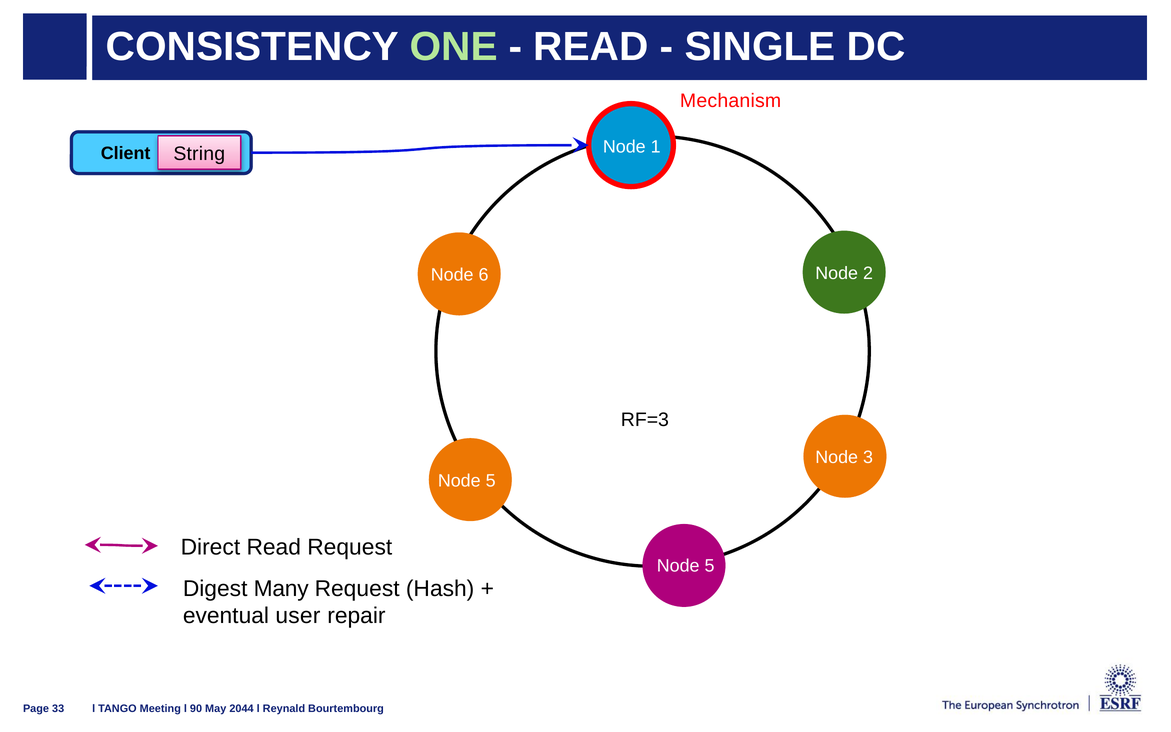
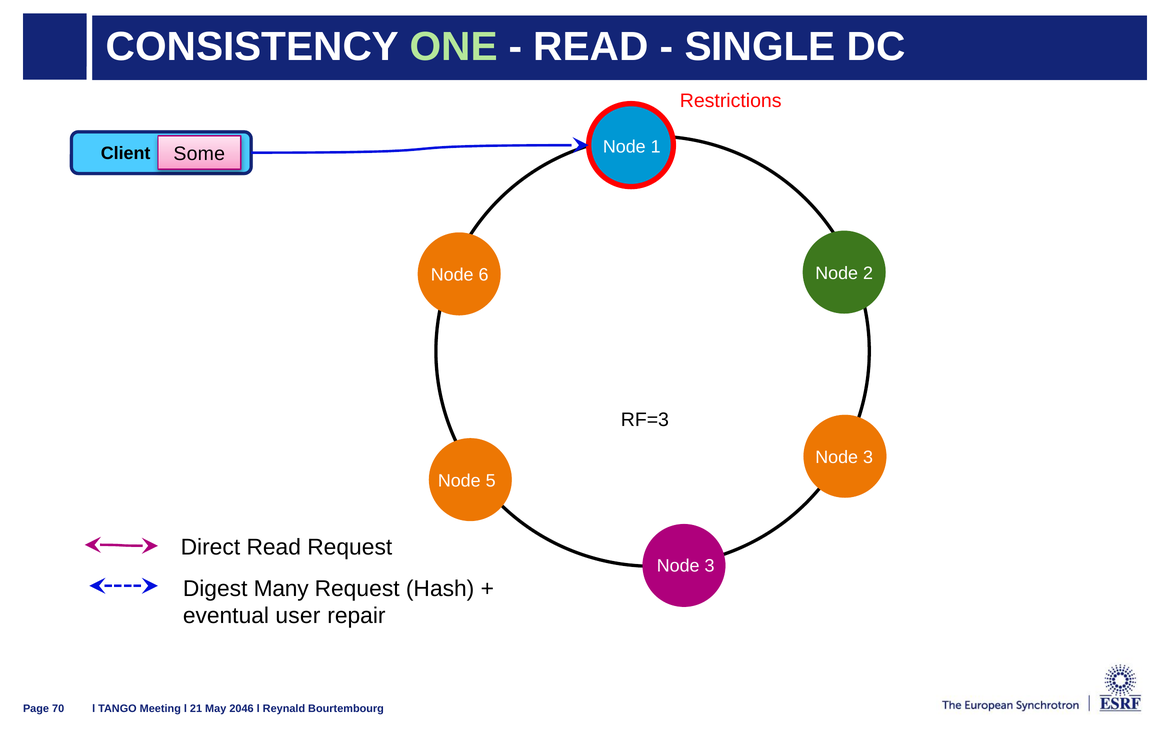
Mechanism: Mechanism -> Restrictions
String: String -> Some
5 at (710, 566): 5 -> 3
33: 33 -> 70
90: 90 -> 21
2044: 2044 -> 2046
